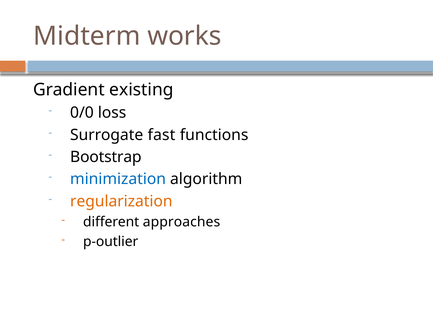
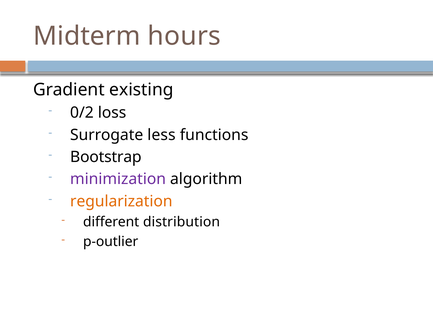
works: works -> hours
0/0: 0/0 -> 0/2
fast: fast -> less
minimization colour: blue -> purple
approaches: approaches -> distribution
